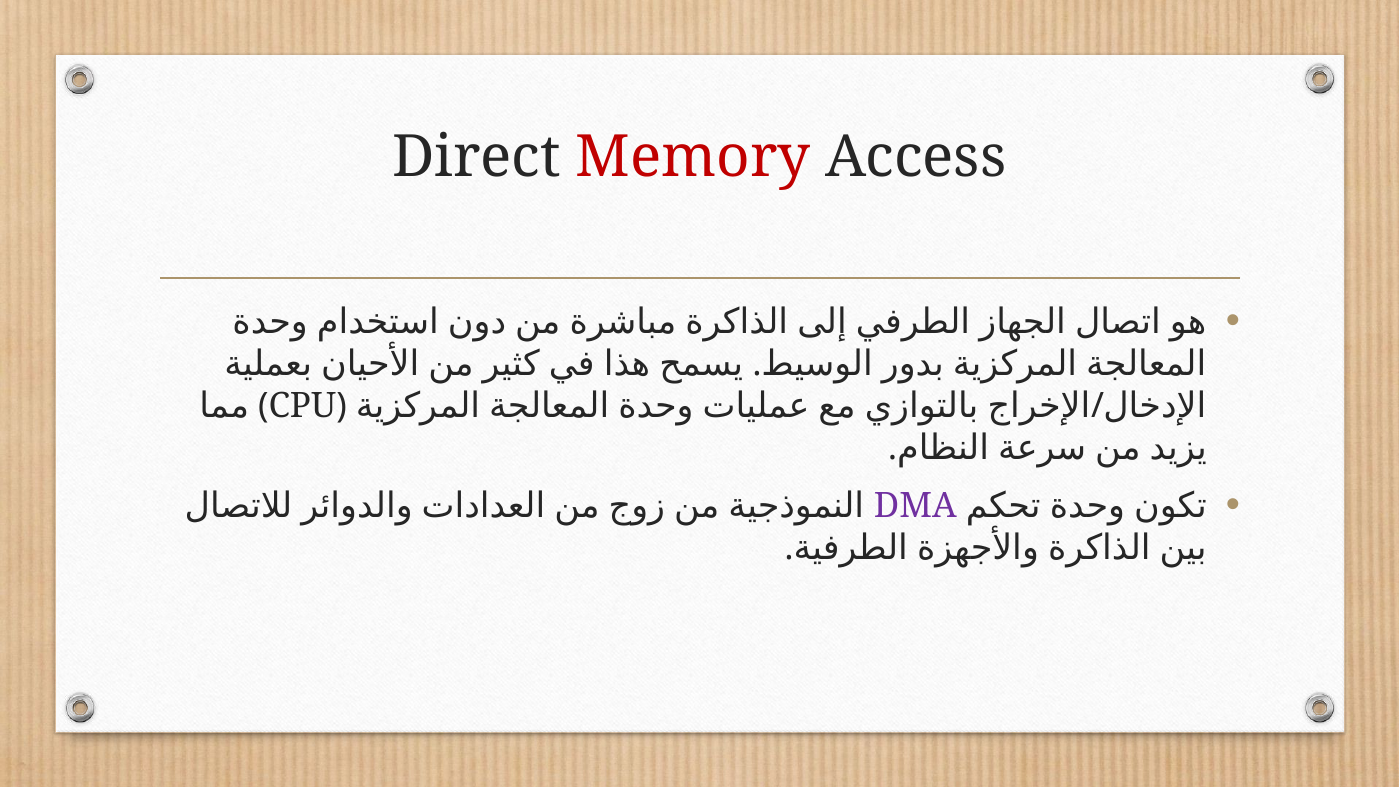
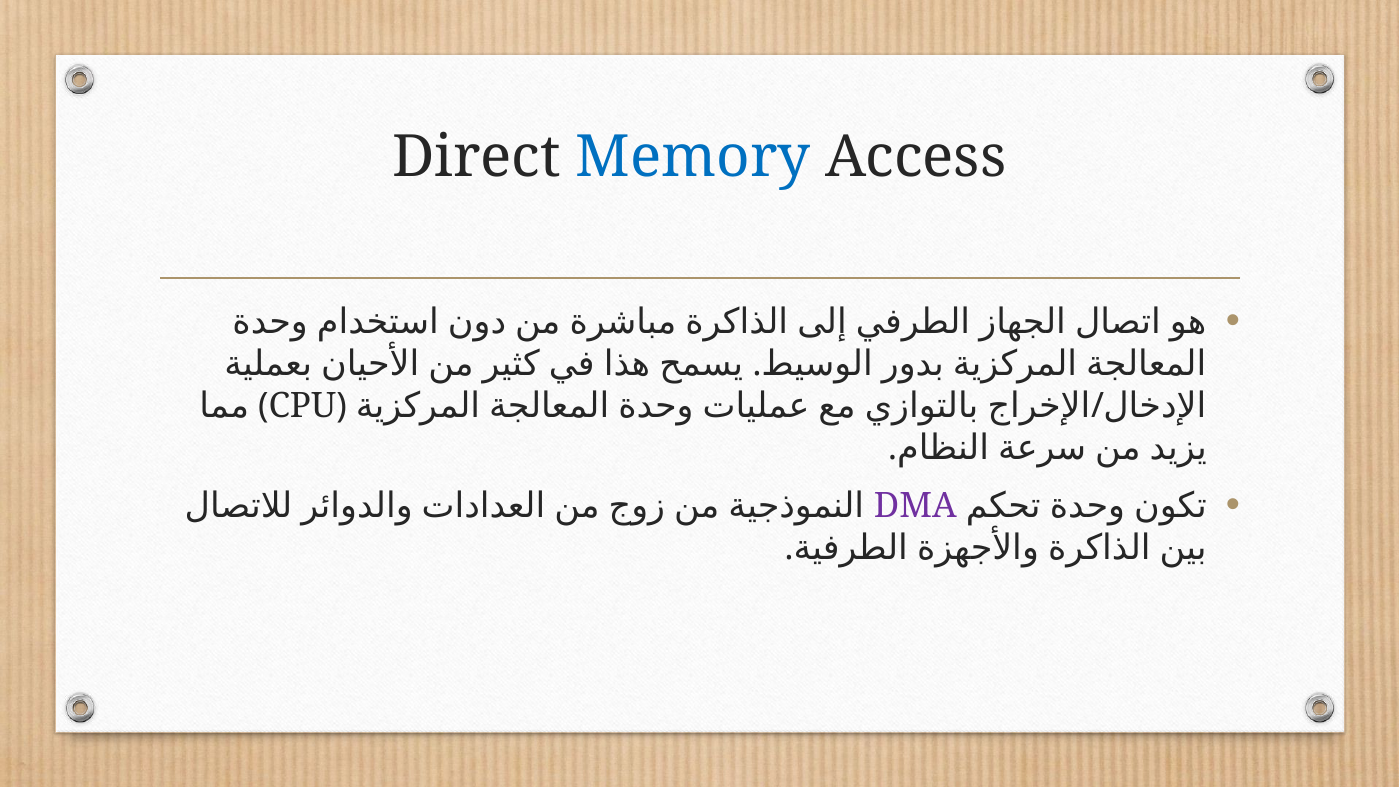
Memory colour: red -> blue
